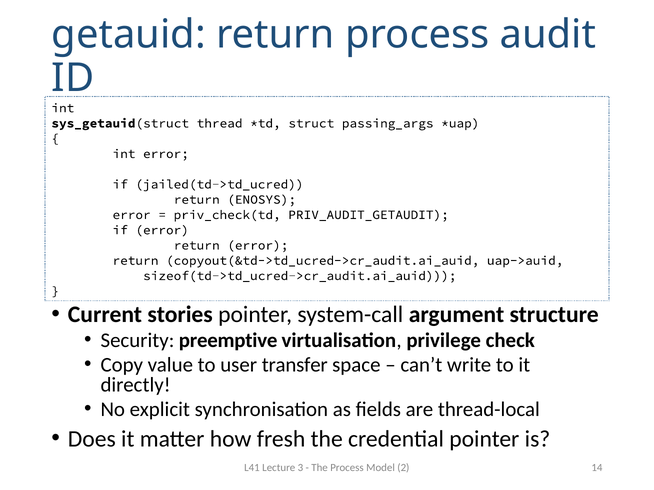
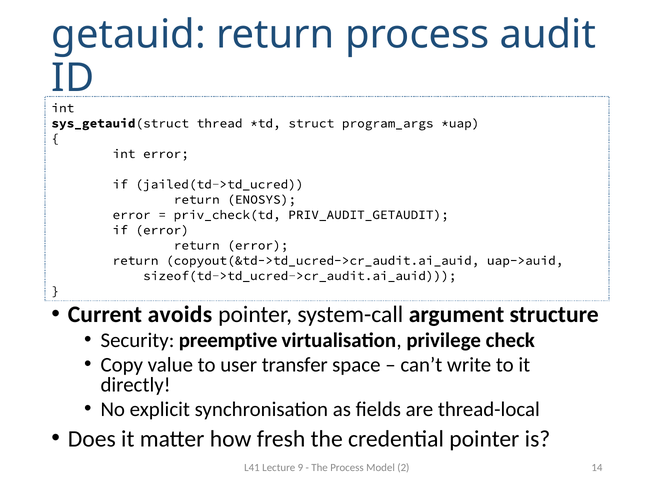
passing_args: passing_args -> program_args
stories: stories -> avoids
3: 3 -> 9
